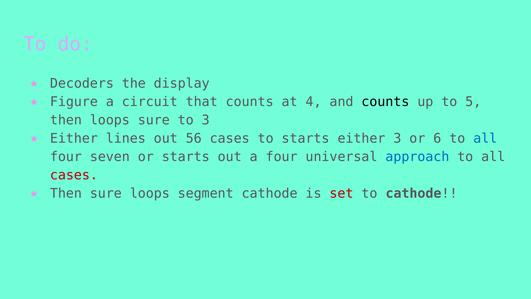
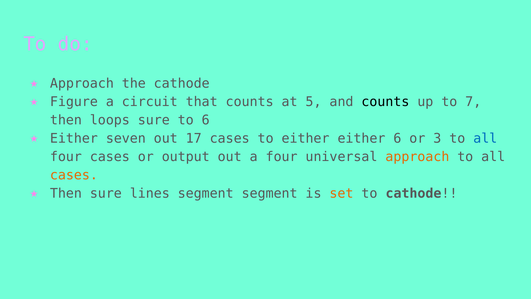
Decoders at (82, 84): Decoders -> Approach
the display: display -> cathode
4: 4 -> 5
5: 5 -> 7
to 3: 3 -> 6
lines: lines -> seven
56: 56 -> 17
to starts: starts -> either
either 3: 3 -> 6
6: 6 -> 3
four seven: seven -> cases
or starts: starts -> output
approach at (417, 157) colour: blue -> orange
cases at (74, 175) colour: red -> orange
sure loops: loops -> lines
segment cathode: cathode -> segment
set colour: red -> orange
